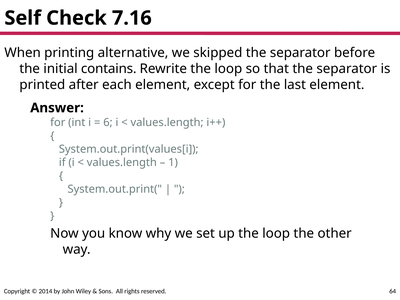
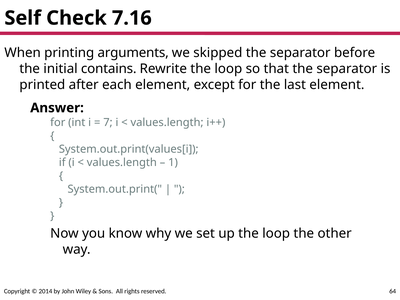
alternative: alternative -> arguments
6: 6 -> 7
